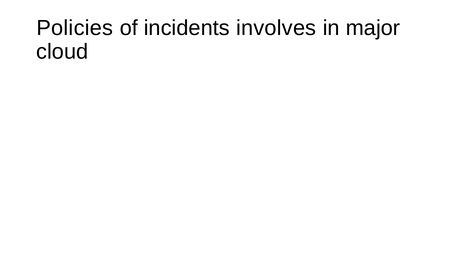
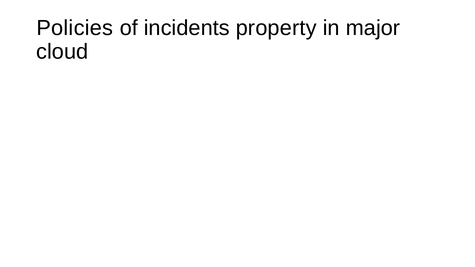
involves: involves -> property
